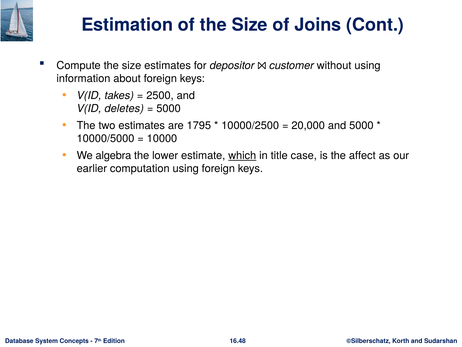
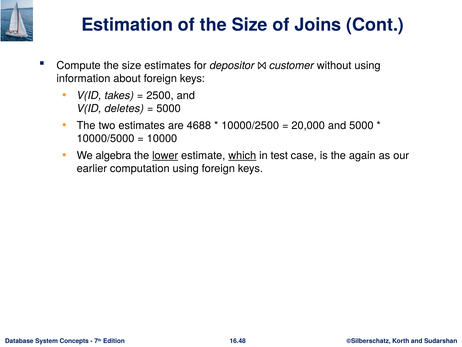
1795: 1795 -> 4688
lower underline: none -> present
title: title -> test
affect: affect -> again
